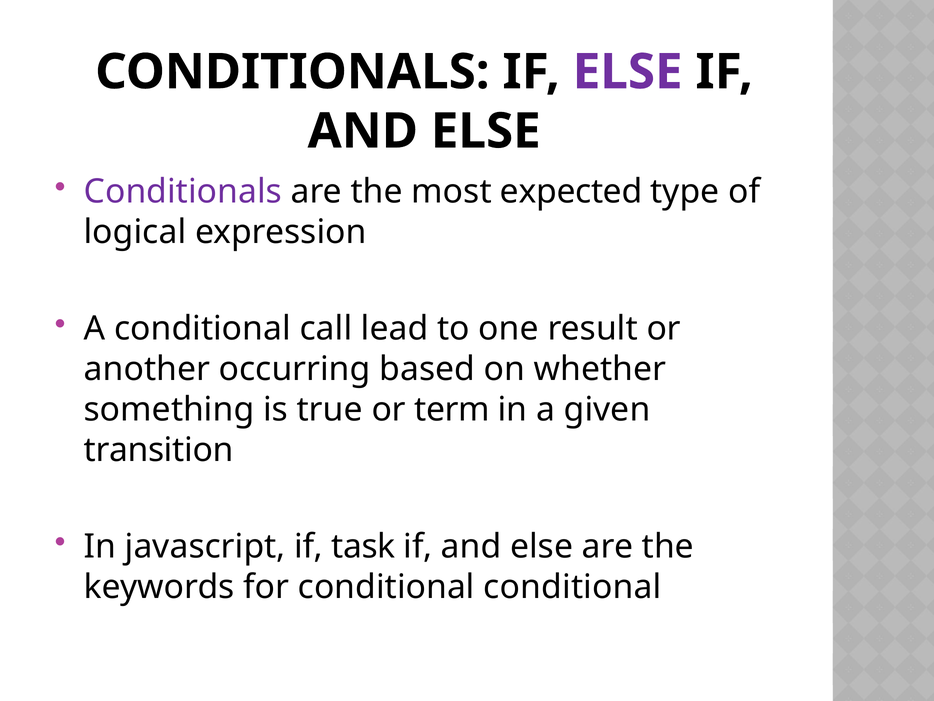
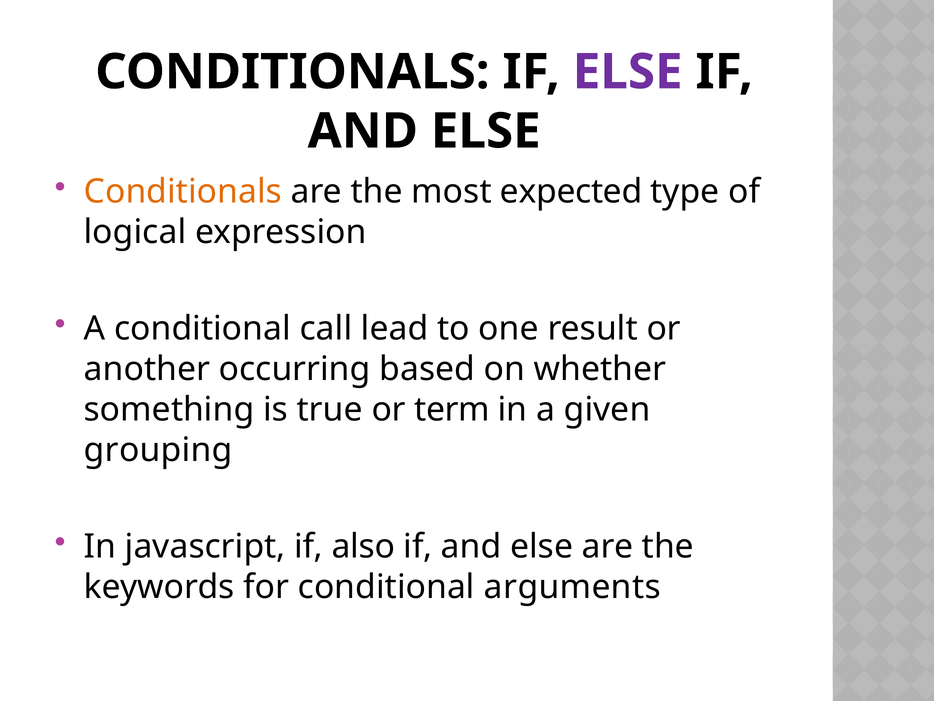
Conditionals at (183, 192) colour: purple -> orange
transition: transition -> grouping
task: task -> also
conditional conditional: conditional -> arguments
